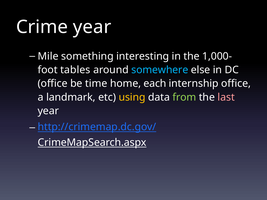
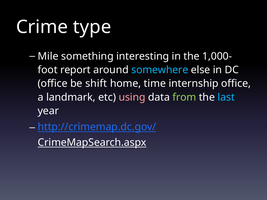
Crime year: year -> type
tables: tables -> report
time: time -> shift
each: each -> time
using colour: yellow -> pink
last colour: pink -> light blue
